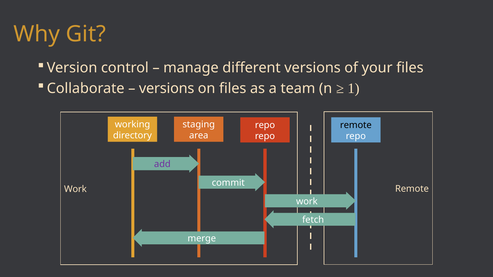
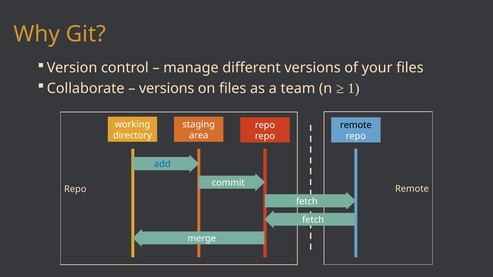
add colour: purple -> blue
Work at (75, 189): Work -> Repo
work at (307, 202): work -> fetch
